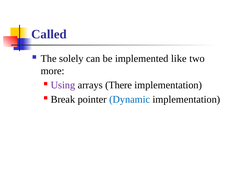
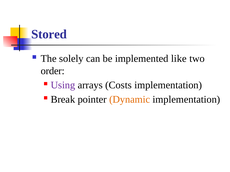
Called: Called -> Stored
more: more -> order
There: There -> Costs
Dynamic colour: blue -> orange
